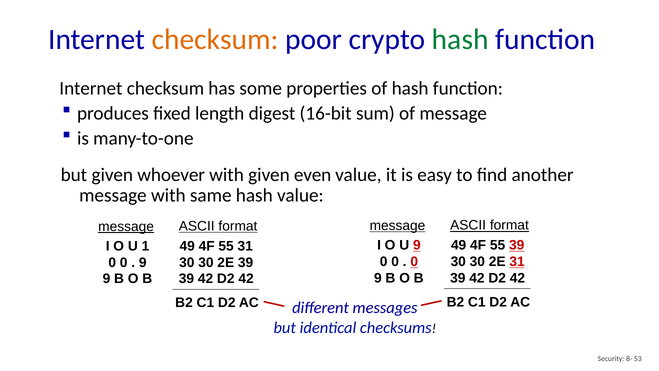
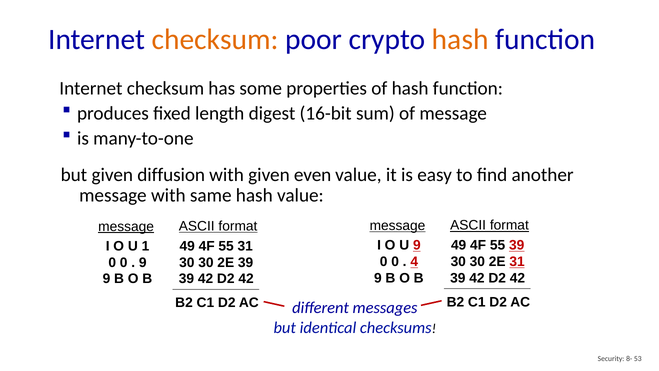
hash at (460, 40) colour: green -> orange
whoever: whoever -> diffusion
0 at (414, 261): 0 -> 4
